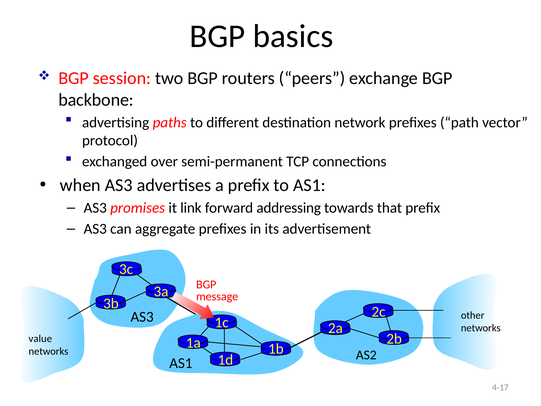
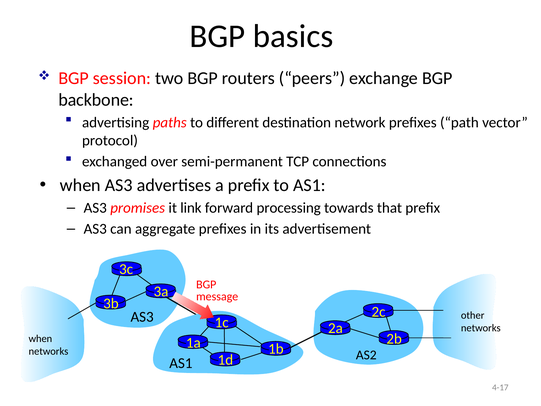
addressing: addressing -> processing
value at (40, 339): value -> when
